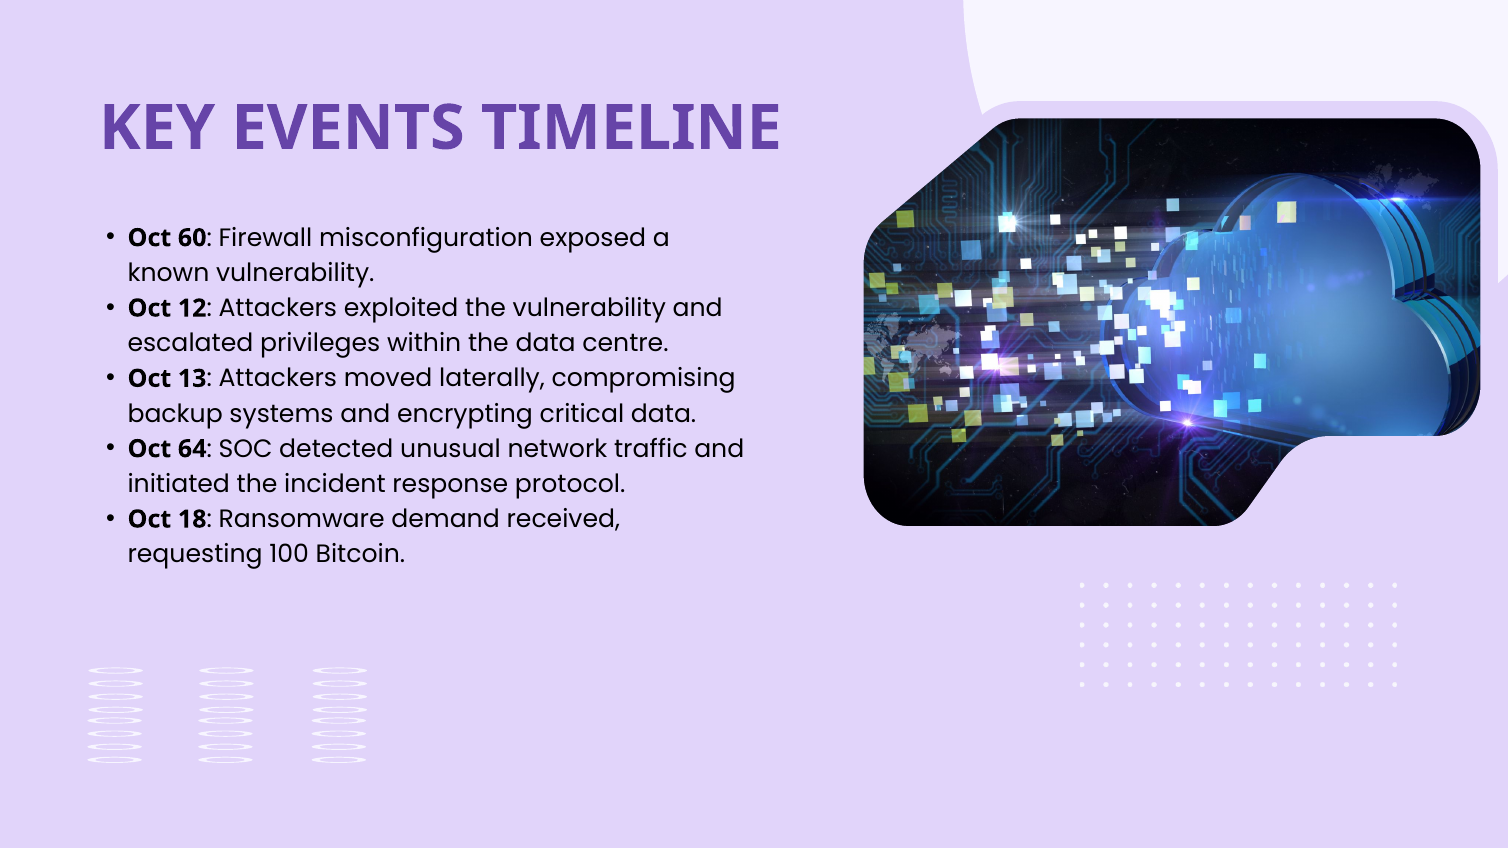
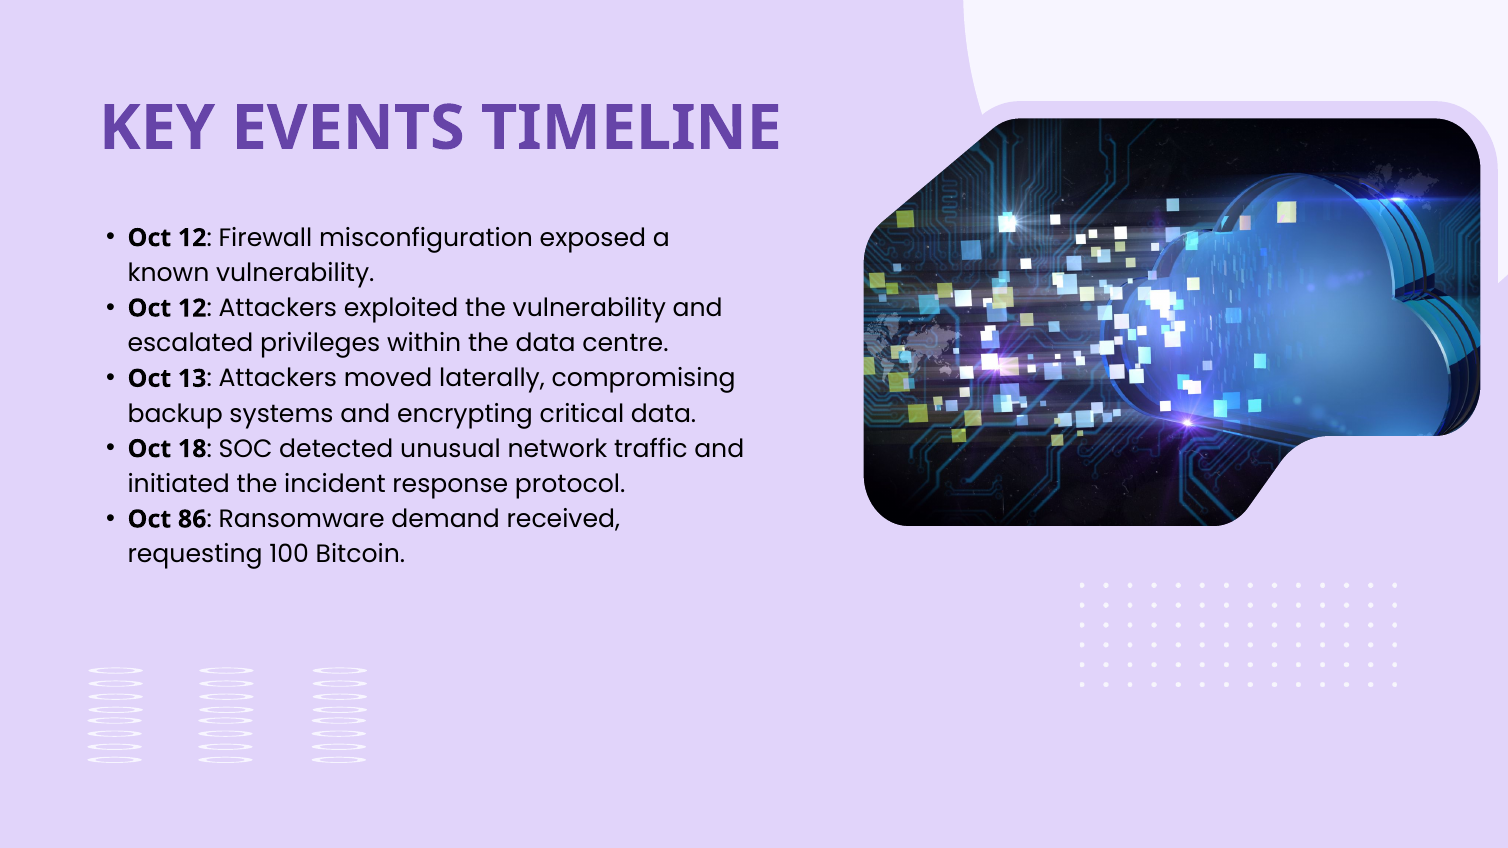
60 at (192, 238): 60 -> 12
64: 64 -> 18
18: 18 -> 86
